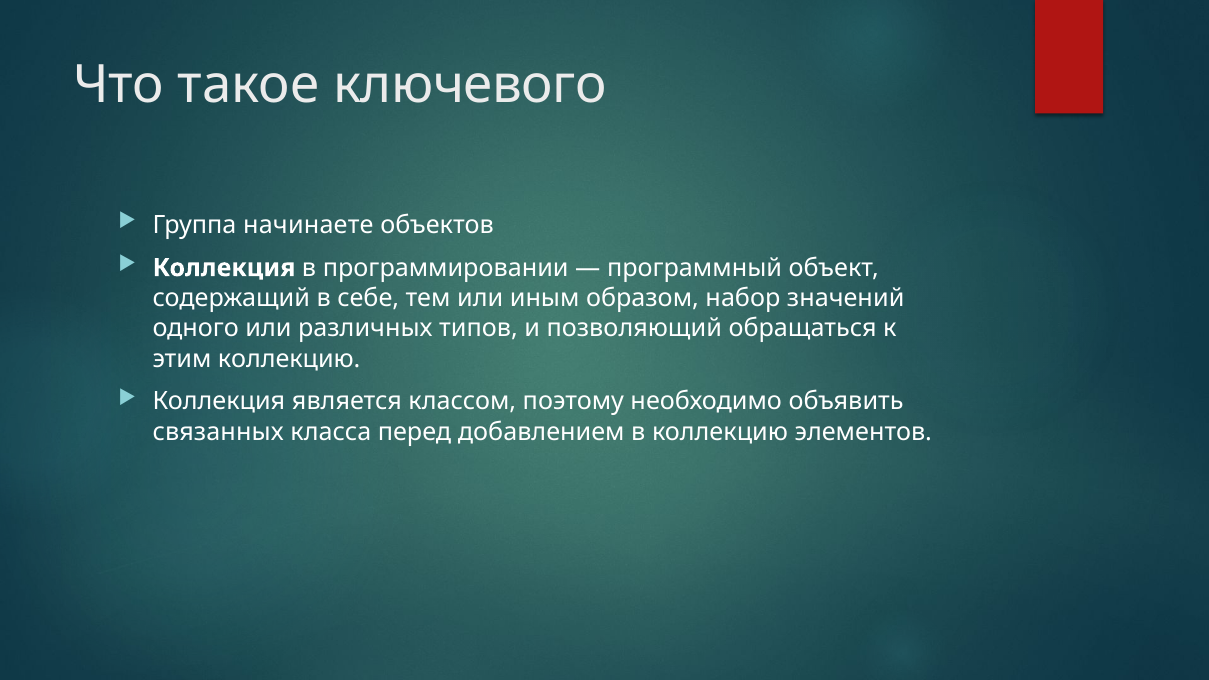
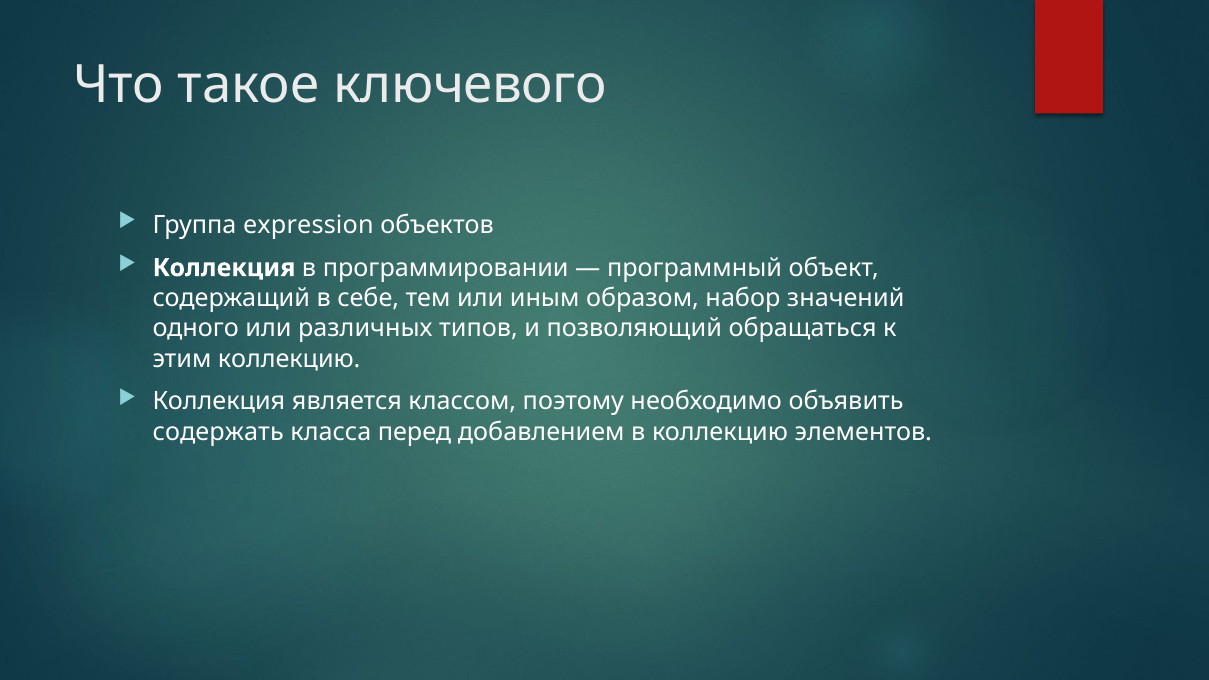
начинаете: начинаете -> expression
связанных: связанных -> содержать
